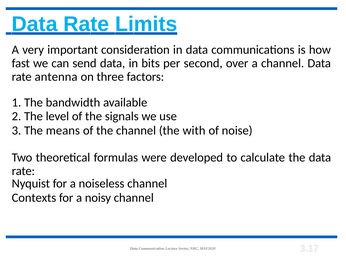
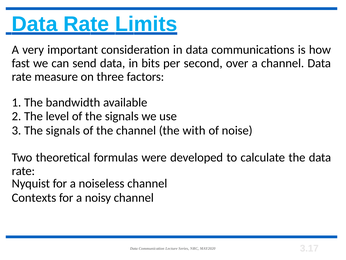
antenna: antenna -> measure
means at (63, 130): means -> signals
